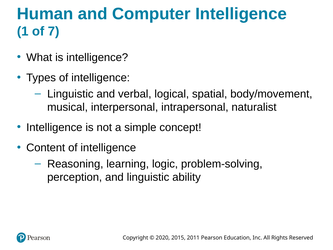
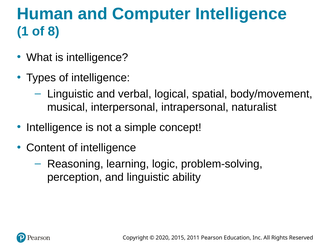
7: 7 -> 8
